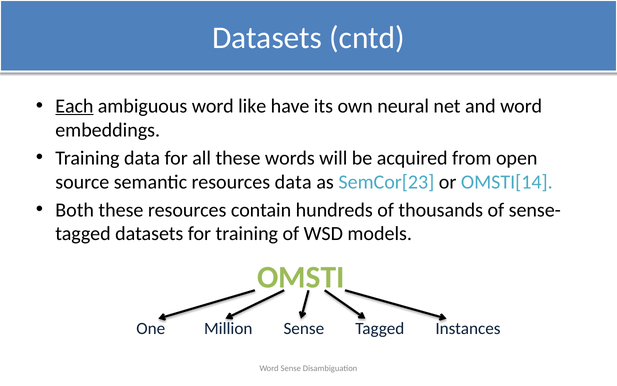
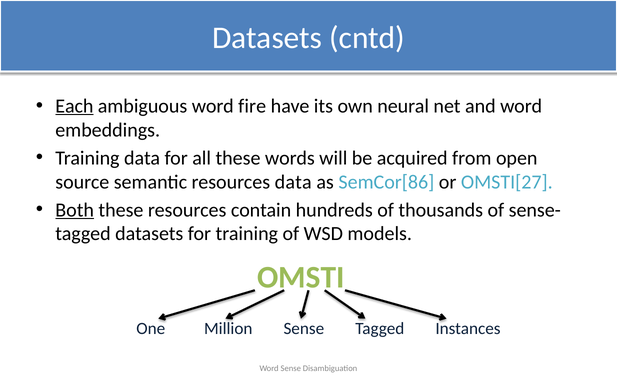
like: like -> fire
SemCor[23: SemCor[23 -> SemCor[86
OMSTI[14: OMSTI[14 -> OMSTI[27
Both underline: none -> present
